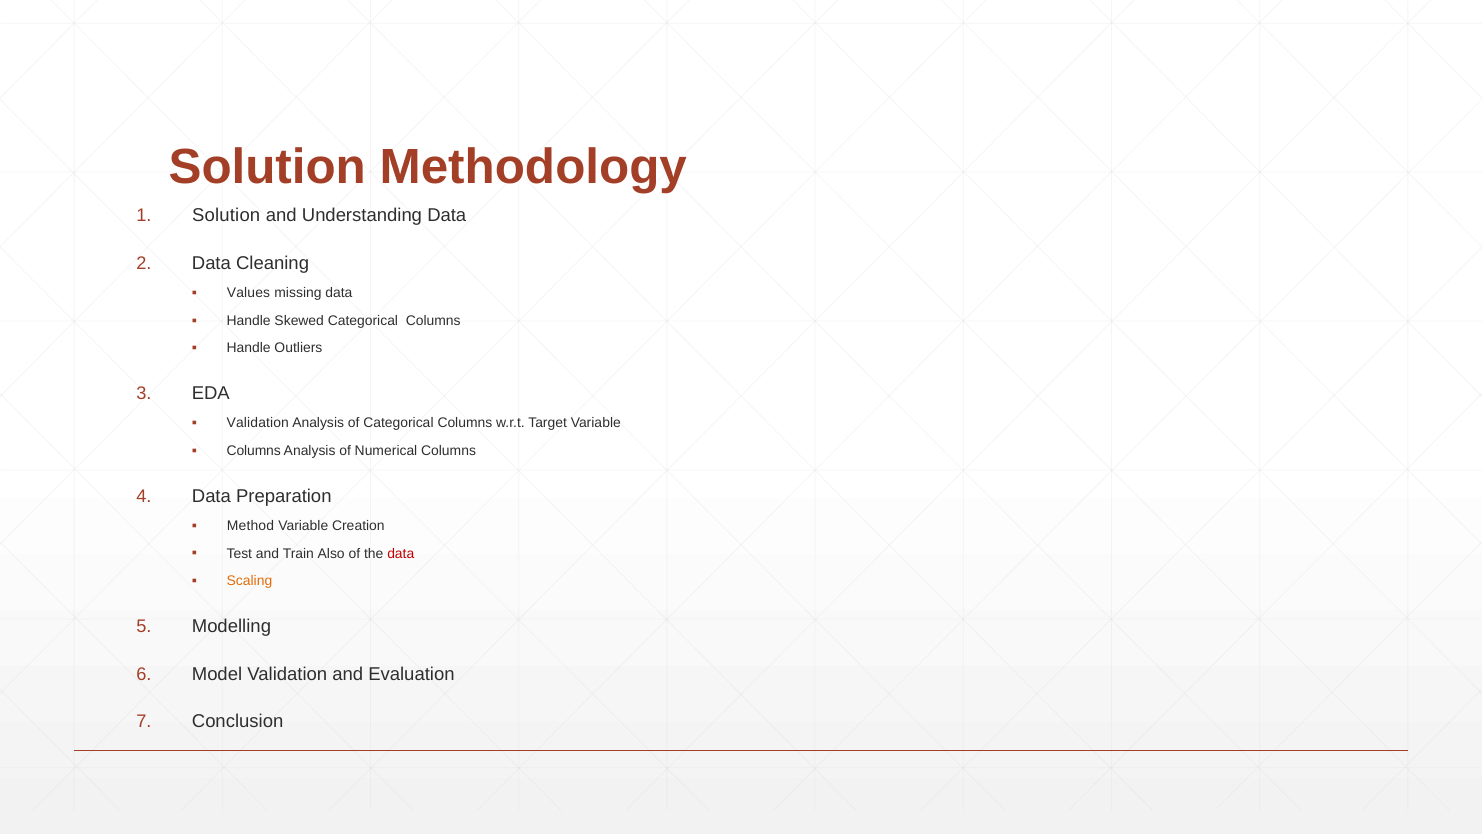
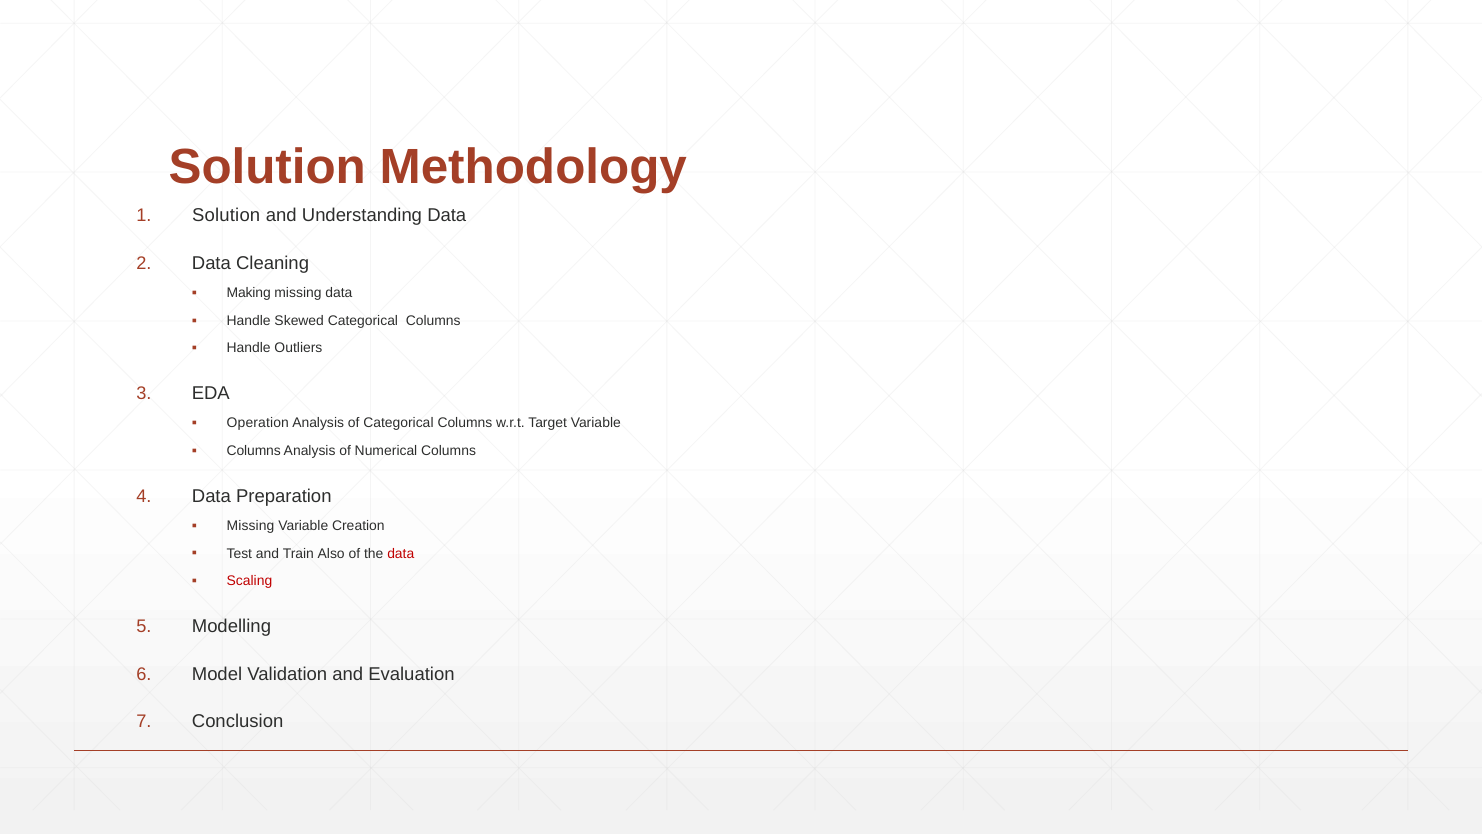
Values: Values -> Making
Validation at (258, 423): Validation -> Operation
Method at (250, 526): Method -> Missing
Scaling colour: orange -> red
